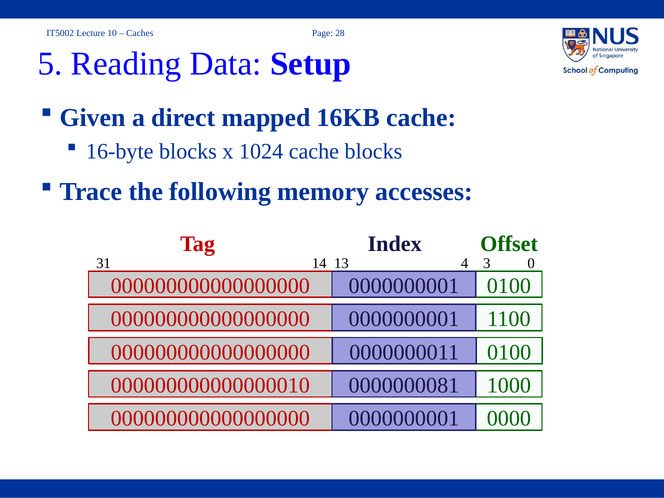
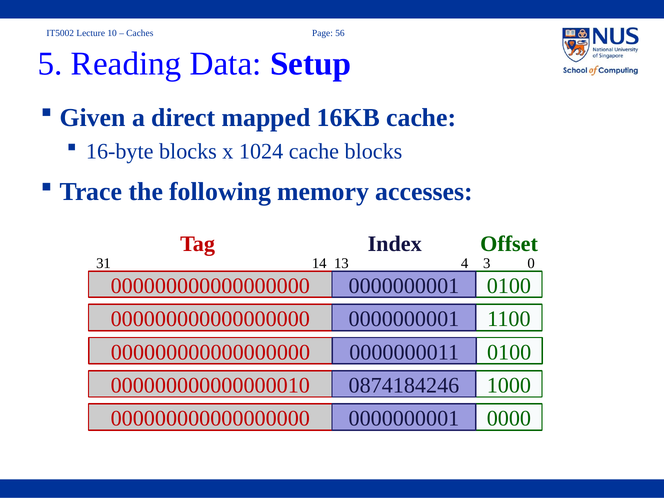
28: 28 -> 56
0000000081: 0000000081 -> 0874184246
